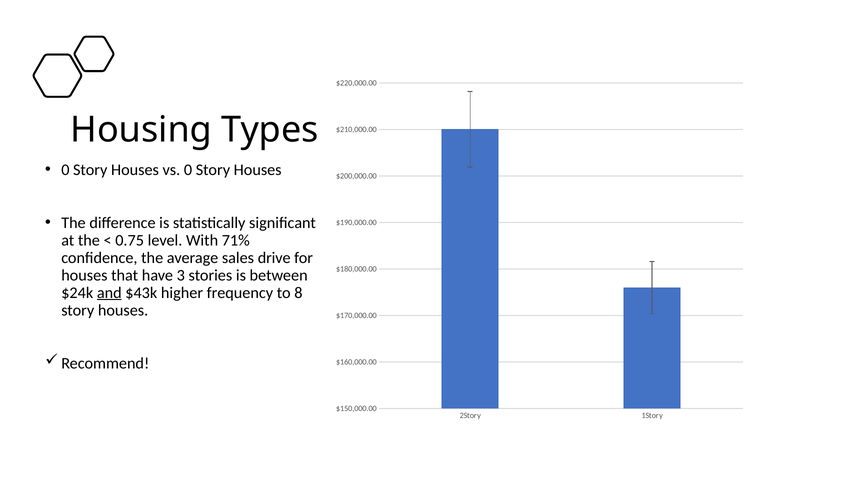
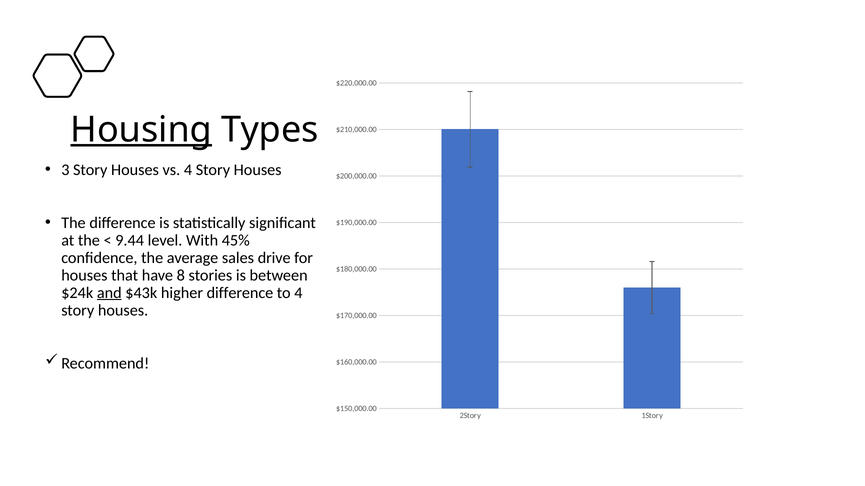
Housing underline: none -> present
0 at (65, 170): 0 -> 3
vs 0: 0 -> 4
0.75: 0.75 -> 9.44
71%: 71% -> 45%
3: 3 -> 8
higher frequency: frequency -> difference
to 8: 8 -> 4
